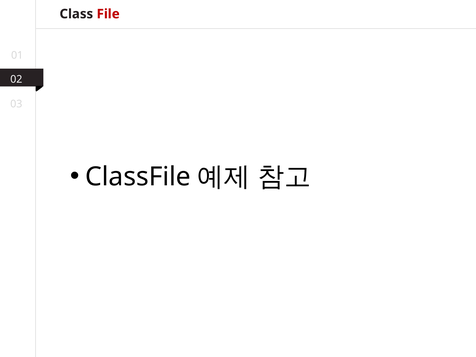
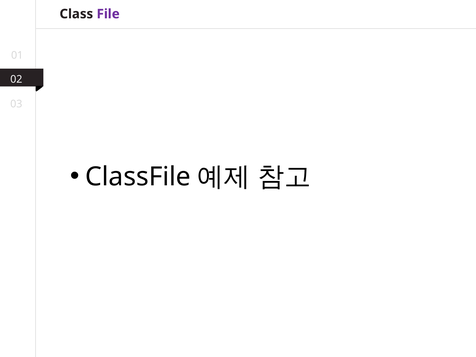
File colour: red -> purple
